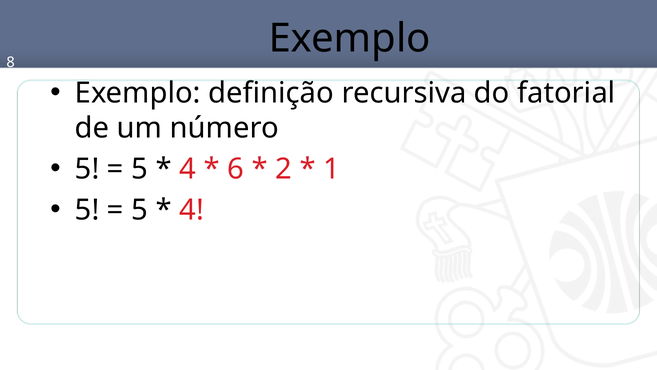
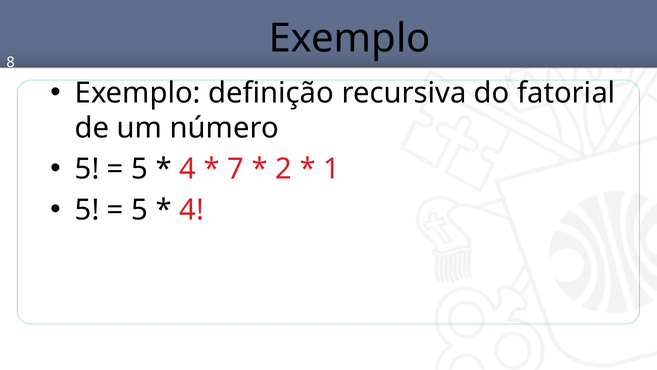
6: 6 -> 7
